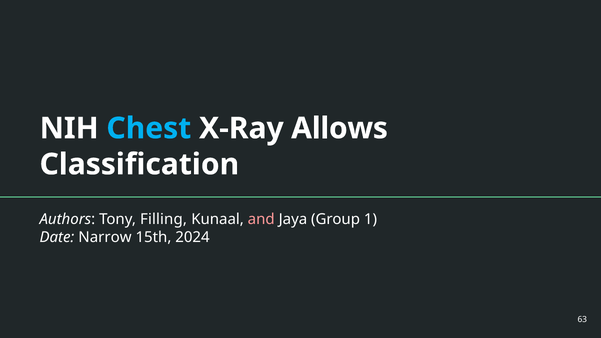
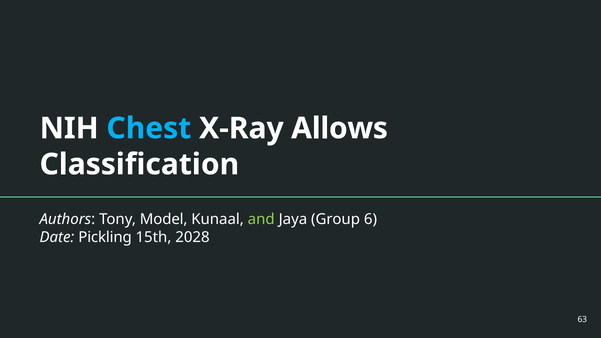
Filling: Filling -> Model
and colour: pink -> light green
1: 1 -> 6
Narrow: Narrow -> Pickling
2024: 2024 -> 2028
